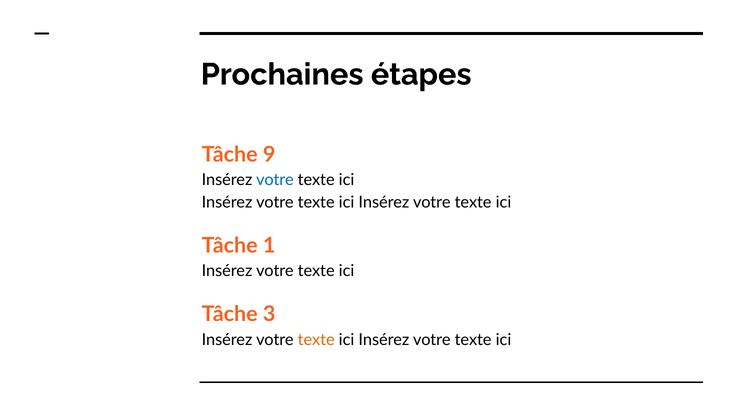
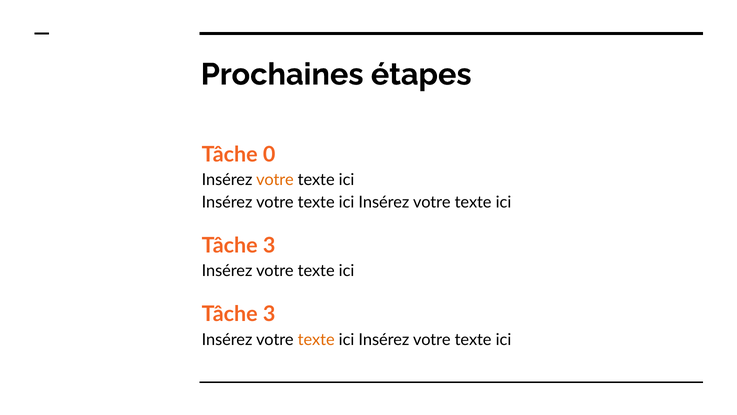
9: 9 -> 0
votre at (275, 180) colour: blue -> orange
1 at (269, 245): 1 -> 3
